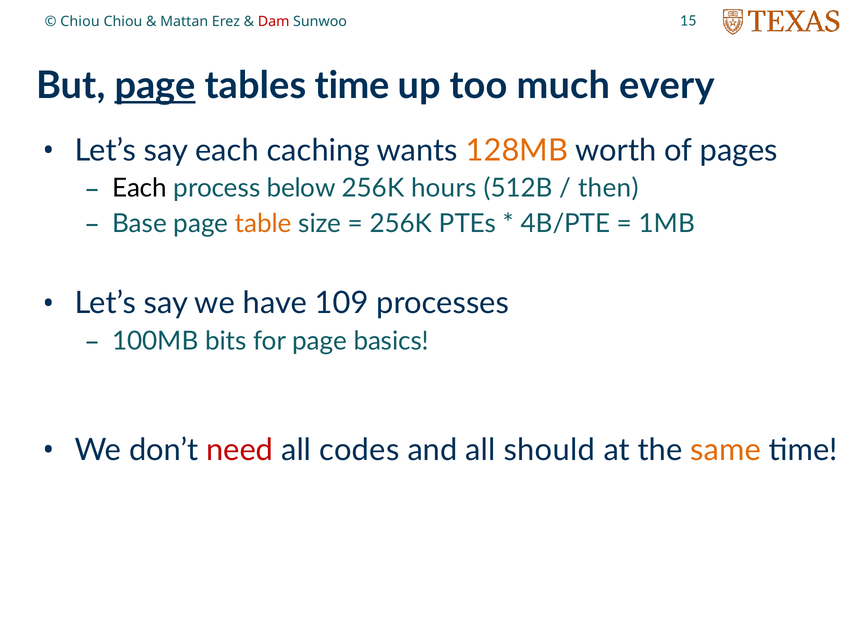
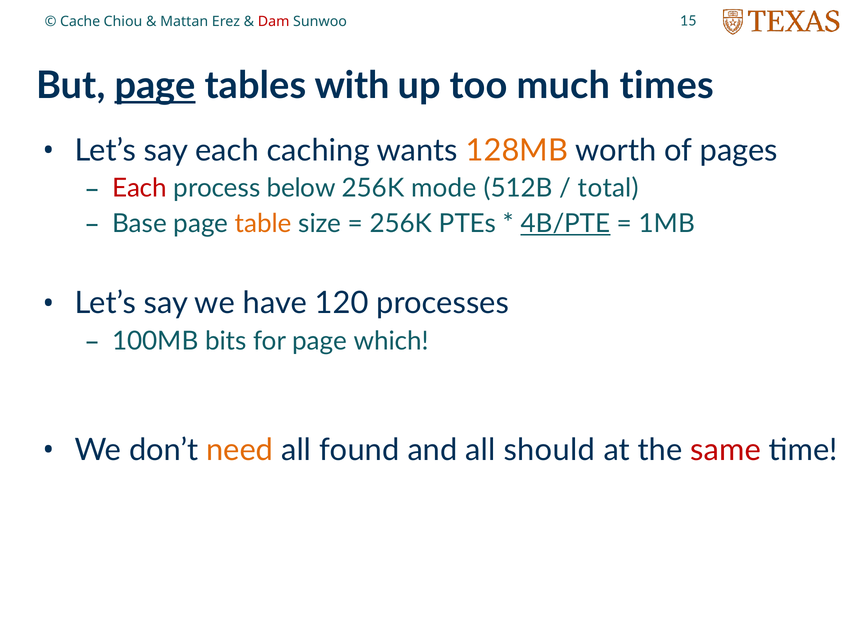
Chiou at (80, 22): Chiou -> Cache
tables time: time -> with
every: every -> times
Each at (139, 188) colour: black -> red
hours: hours -> mode
then: then -> total
4B/PTE underline: none -> present
109: 109 -> 120
basics: basics -> which
need colour: red -> orange
codes: codes -> found
same colour: orange -> red
